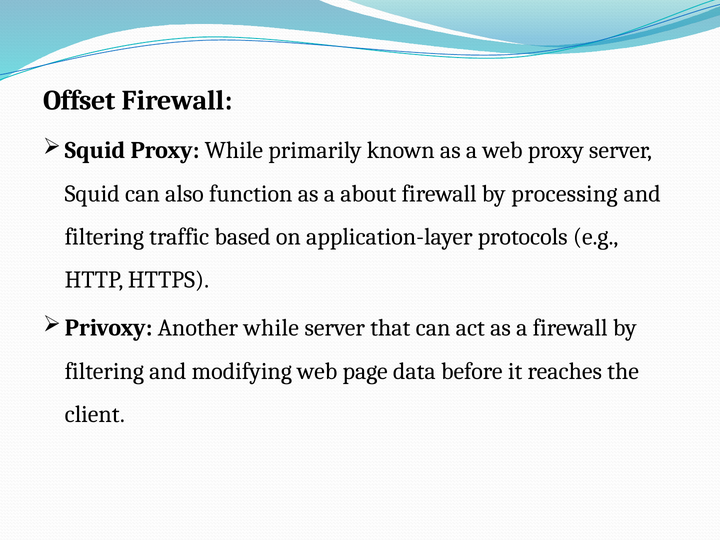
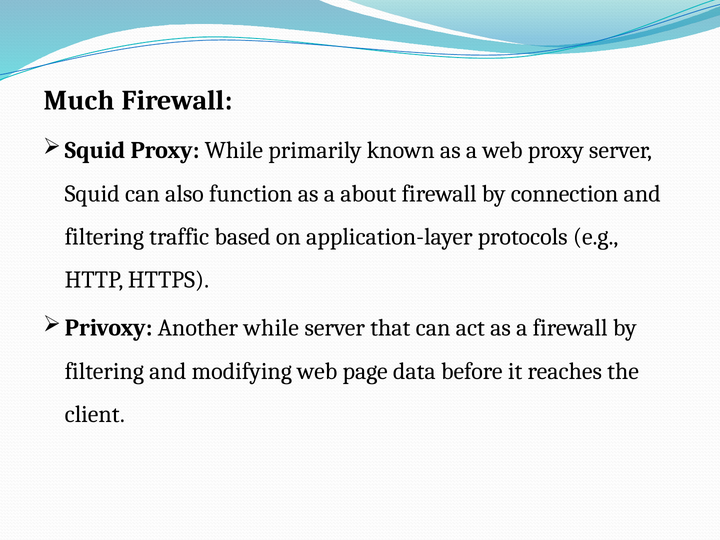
Offset: Offset -> Much
processing: processing -> connection
